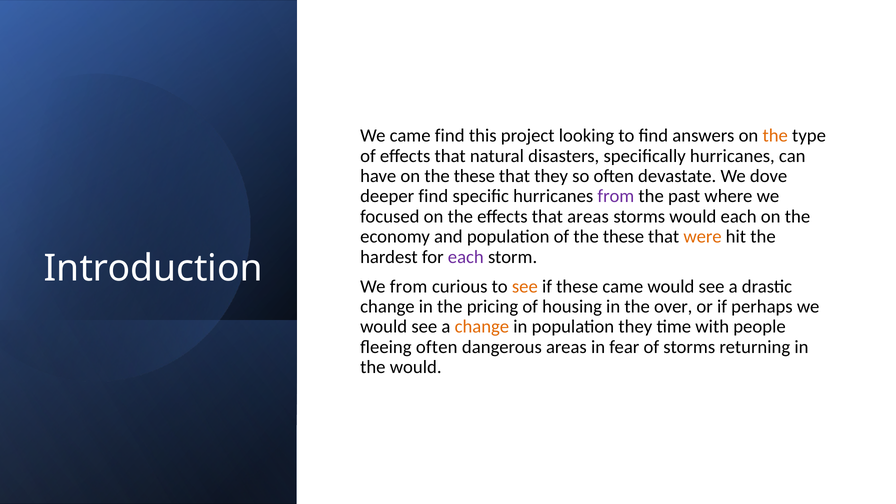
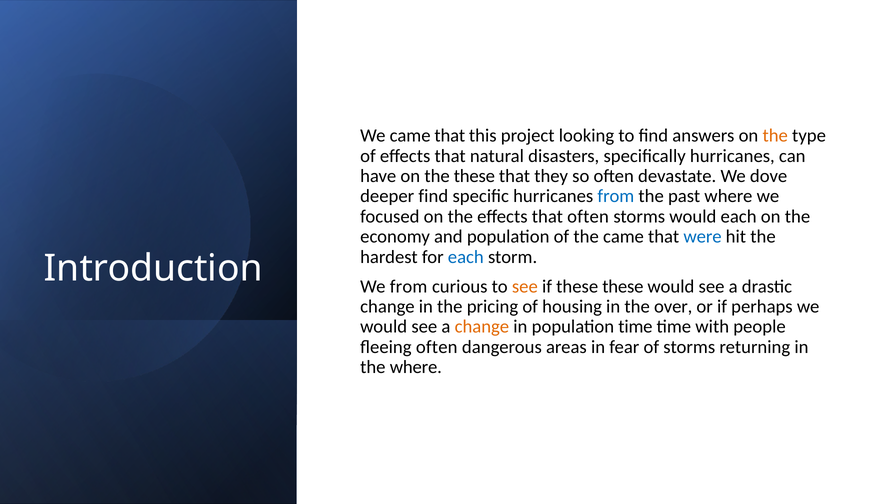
We came find: find -> that
from at (616, 196) colour: purple -> blue
that areas: areas -> often
of the these: these -> came
were colour: orange -> blue
each at (466, 257) colour: purple -> blue
these came: came -> these
population they: they -> time
the would: would -> where
